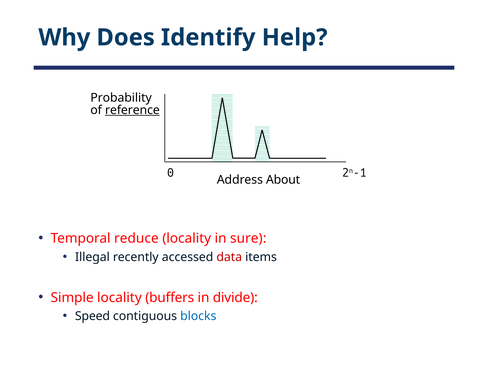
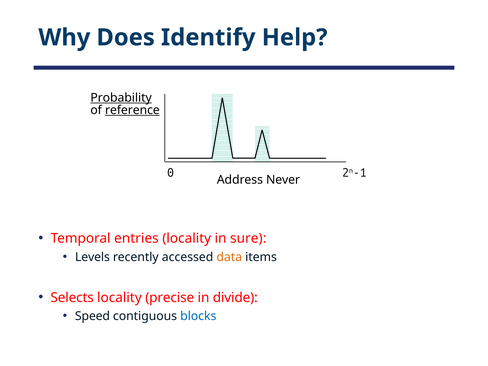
Probability underline: none -> present
About: About -> Never
reduce: reduce -> entries
Illegal: Illegal -> Levels
data colour: red -> orange
Simple: Simple -> Selects
buffers: buffers -> precise
